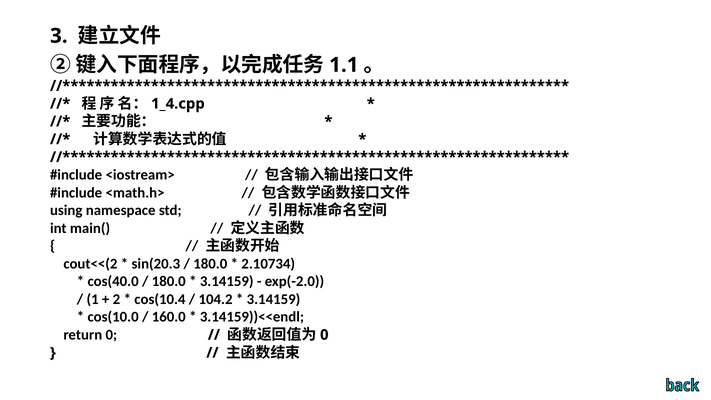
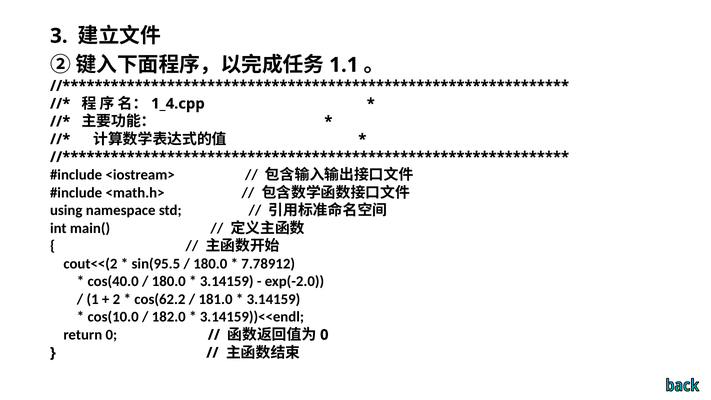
sin(20.3: sin(20.3 -> sin(95.5
2.10734: 2.10734 -> 7.78912
cos(10.4: cos(10.4 -> cos(62.2
104.2: 104.2 -> 181.0
160.0: 160.0 -> 182.0
